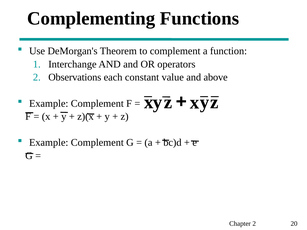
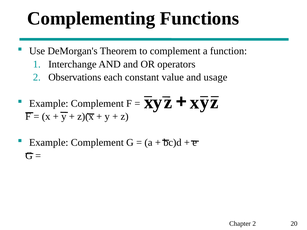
above: above -> usage
